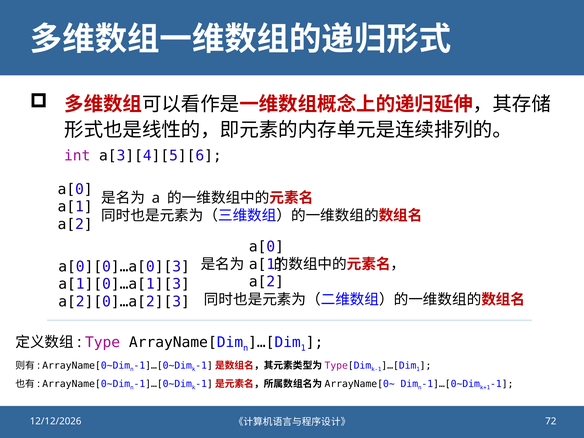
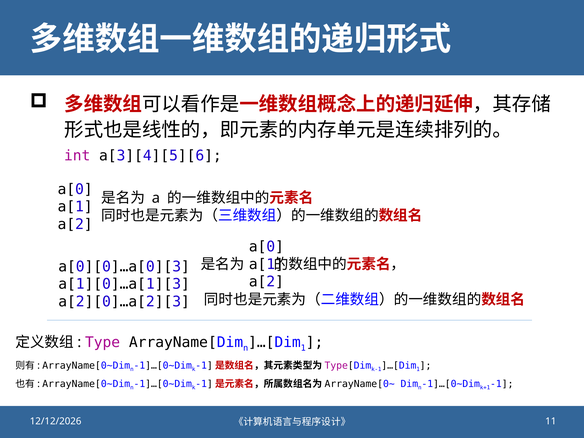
72: 72 -> 11
